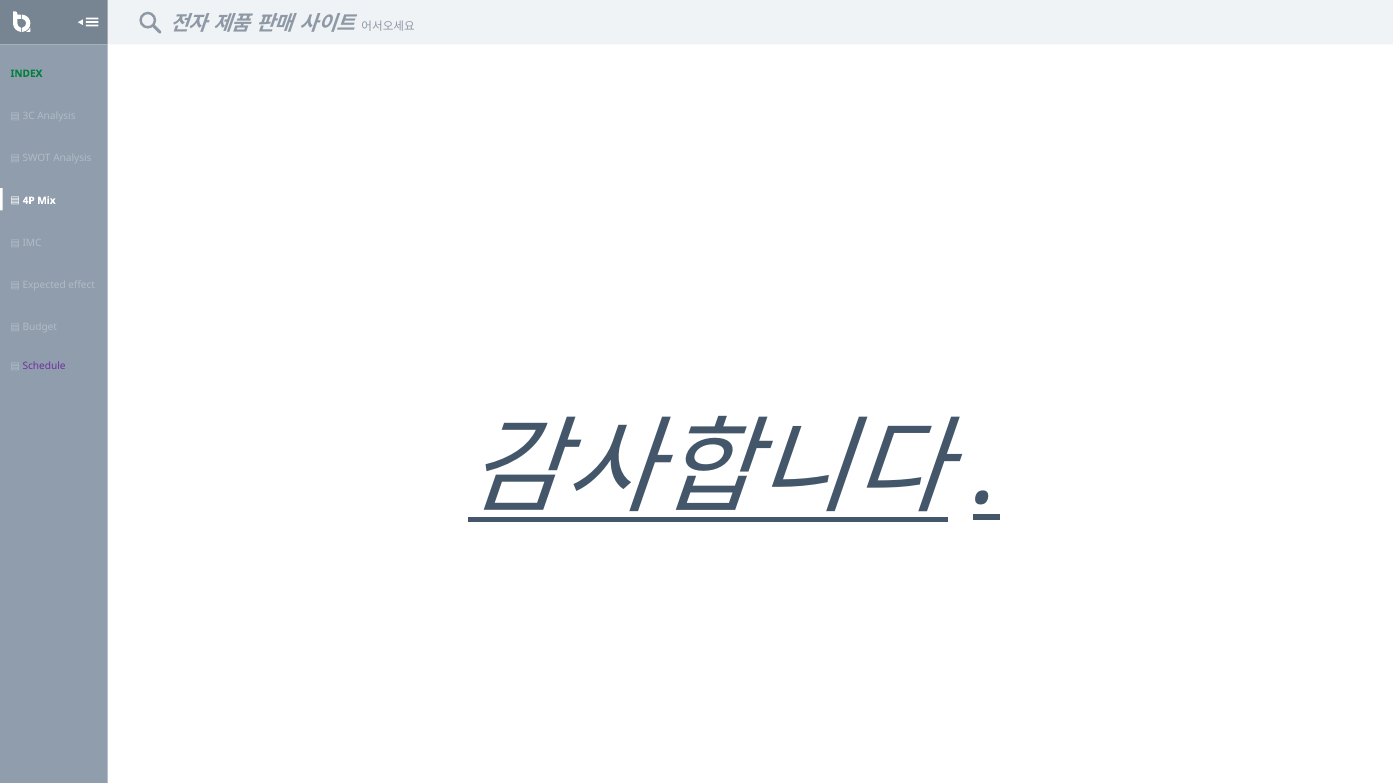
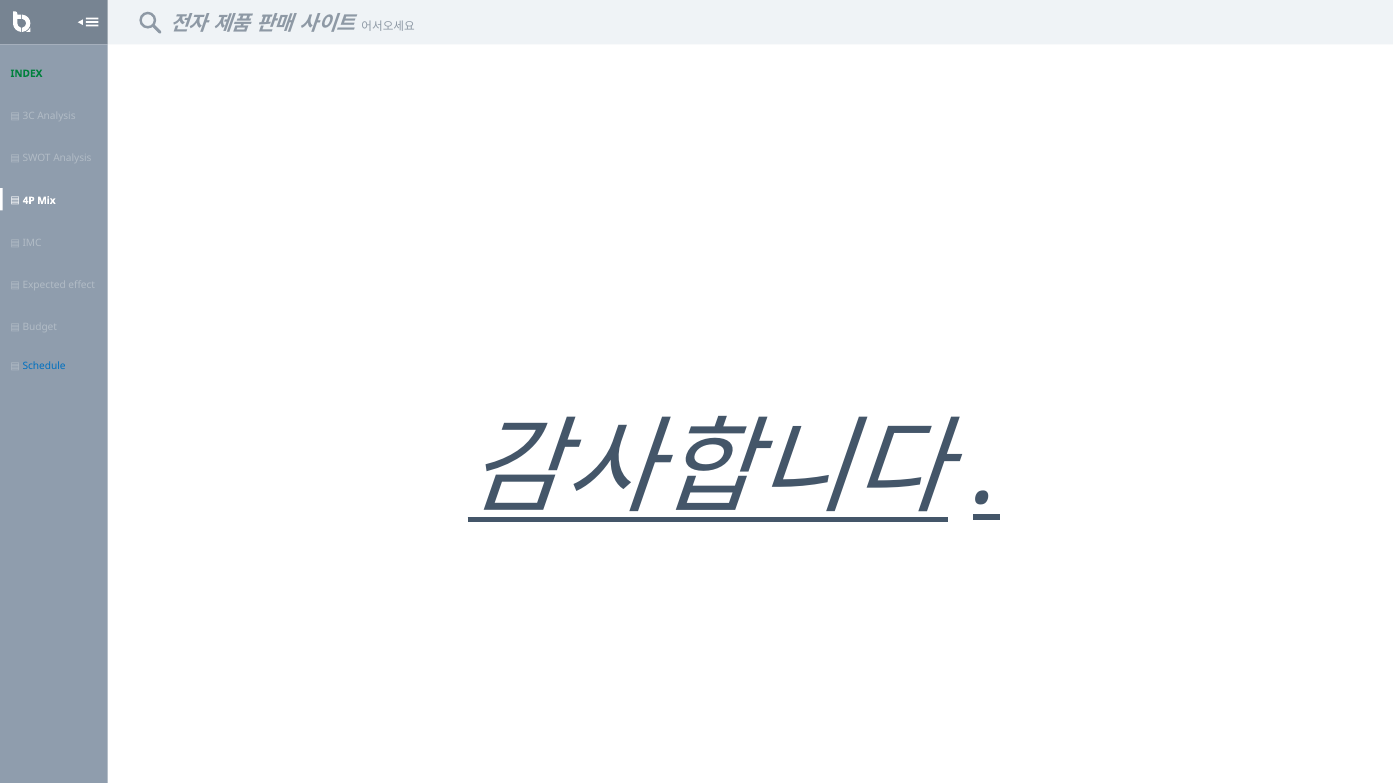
Schedule colour: purple -> blue
